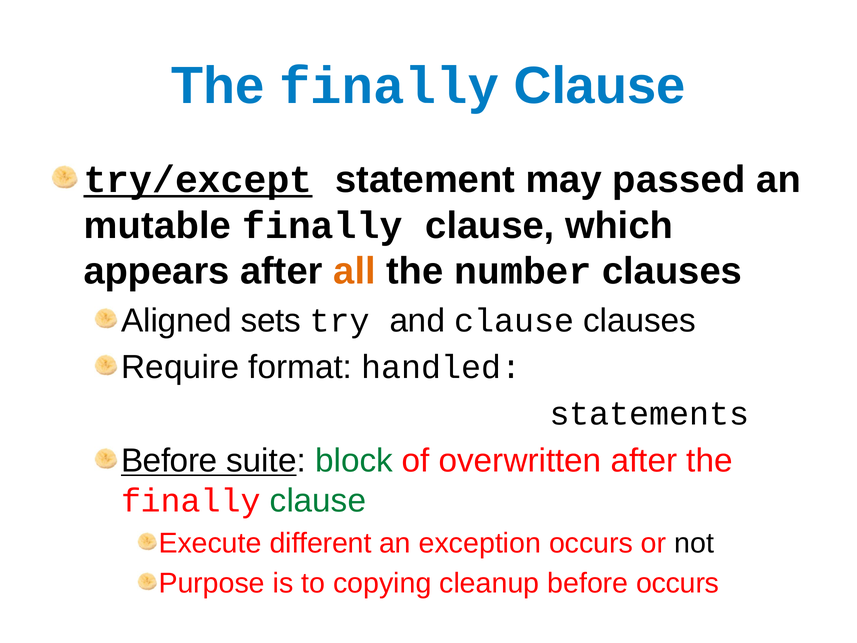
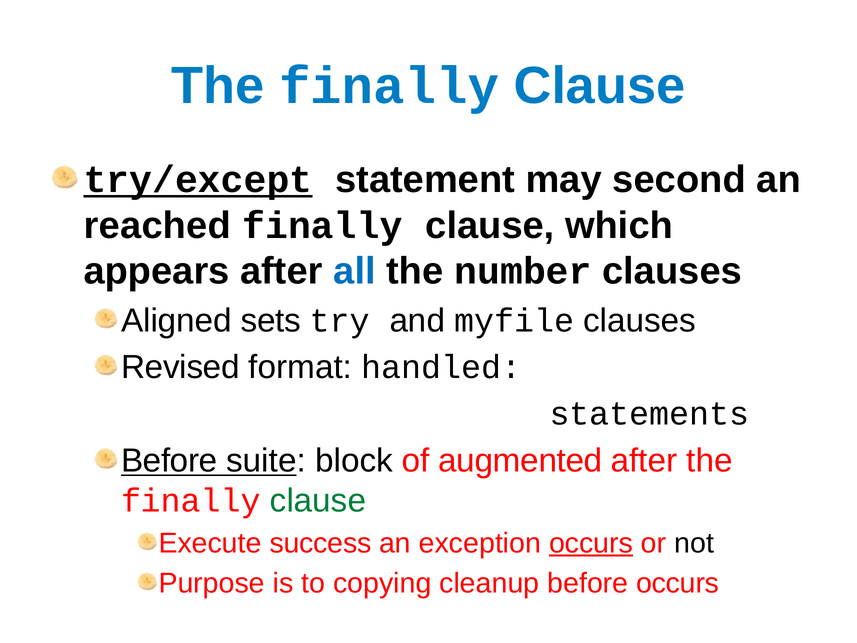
passed: passed -> second
mutable: mutable -> reached
all colour: orange -> blue
and clause: clause -> myfile
Require: Require -> Revised
block colour: green -> black
overwritten: overwritten -> augmented
different: different -> success
occurs at (591, 543) underline: none -> present
